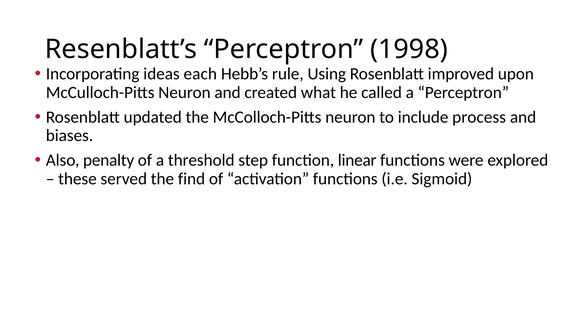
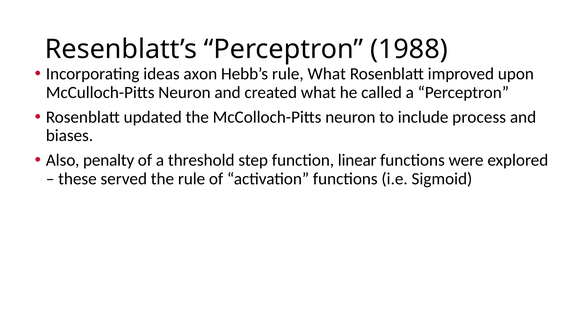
1998: 1998 -> 1988
each: each -> axon
rule Using: Using -> What
the find: find -> rule
